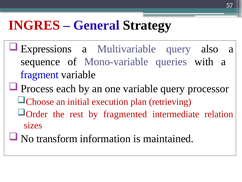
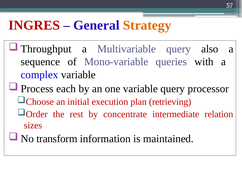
Strategy colour: black -> orange
Expressions: Expressions -> Throughput
fragment: fragment -> complex
fragmented: fragmented -> concentrate
